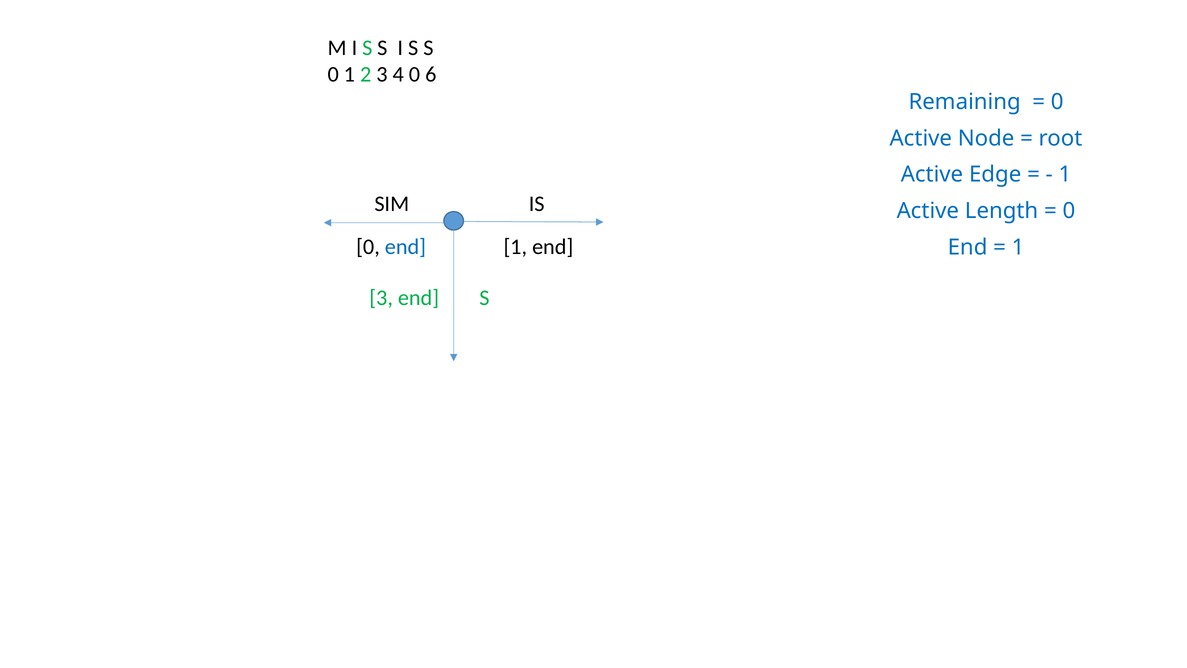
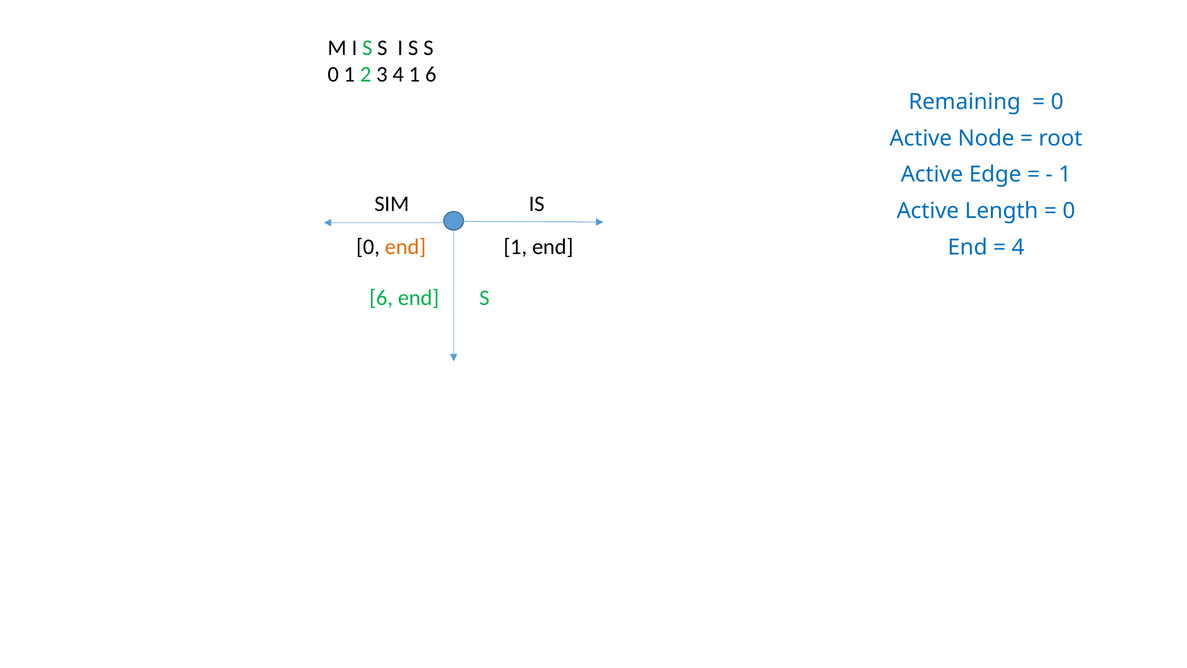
4 0: 0 -> 1
end at (405, 247) colour: blue -> orange
1 at (1018, 247): 1 -> 4
3 at (381, 298): 3 -> 6
